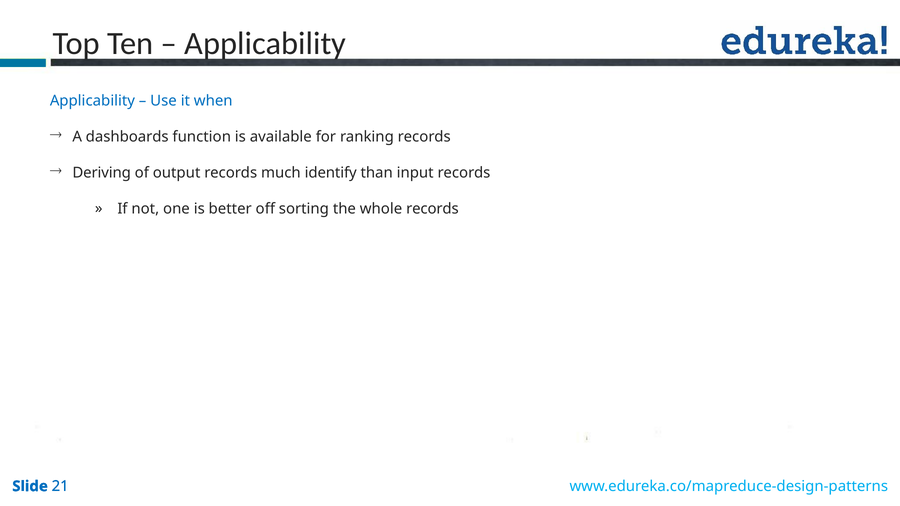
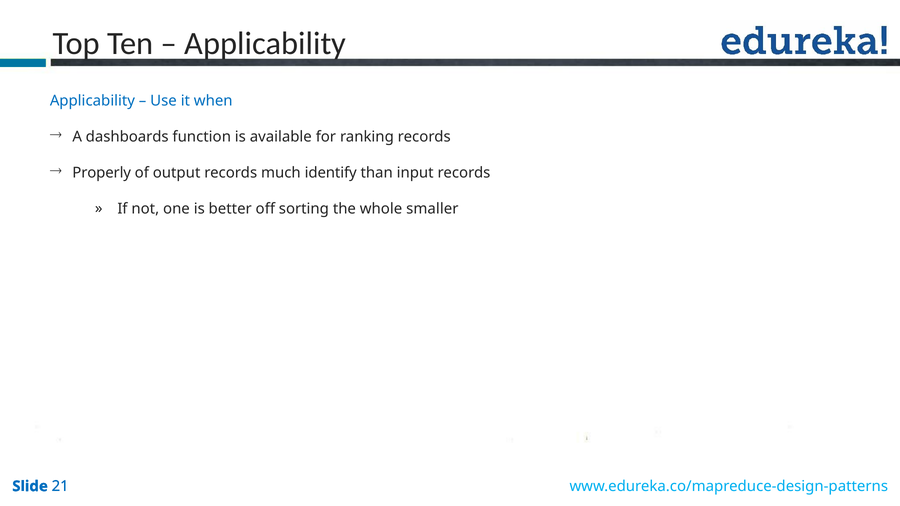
Deriving: Deriving -> Properly
whole records: records -> smaller
